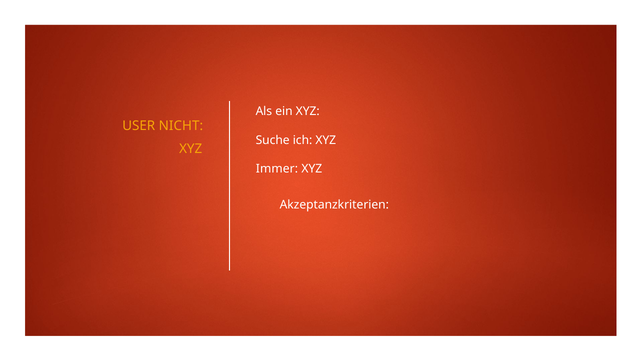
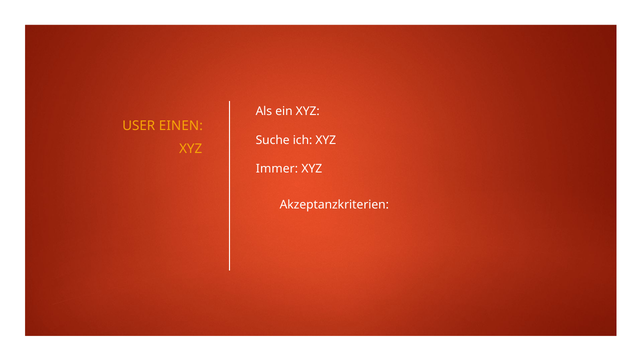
NICHT: NICHT -> EINEN
